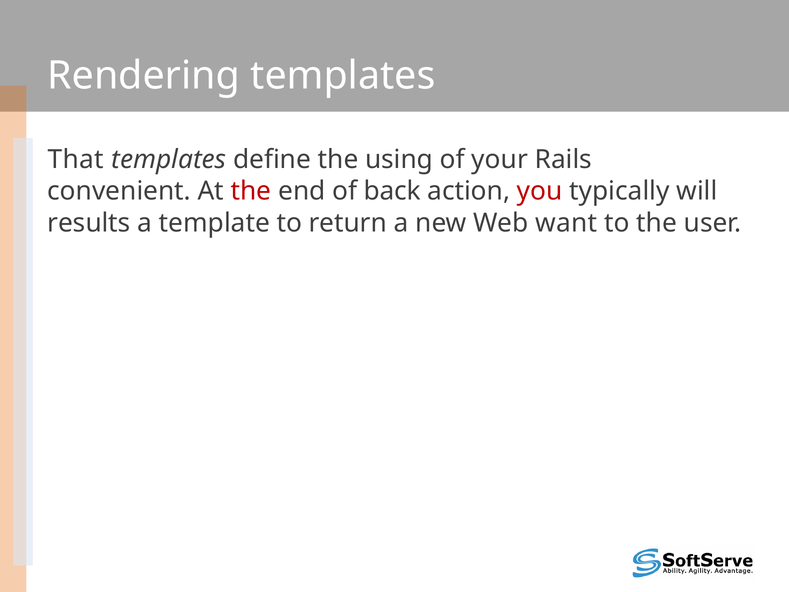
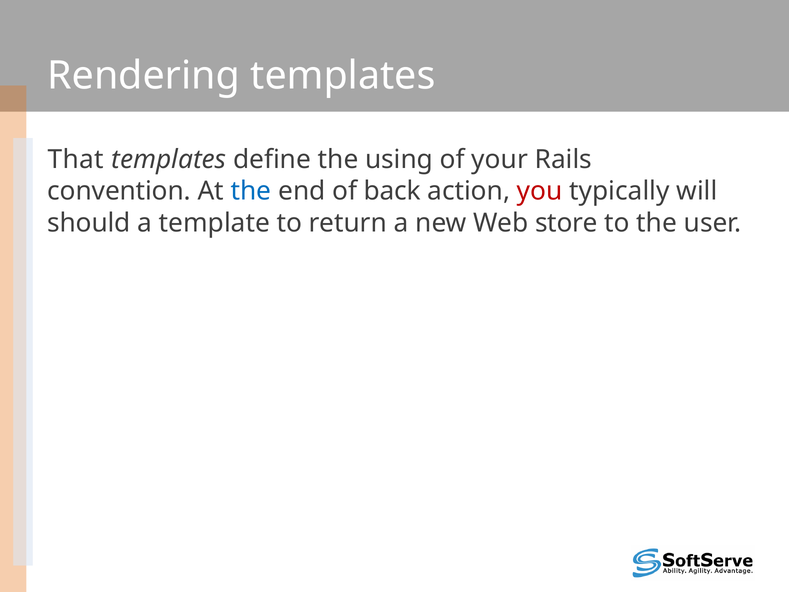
convenient: convenient -> convention
the at (251, 191) colour: red -> blue
results: results -> should
want: want -> store
